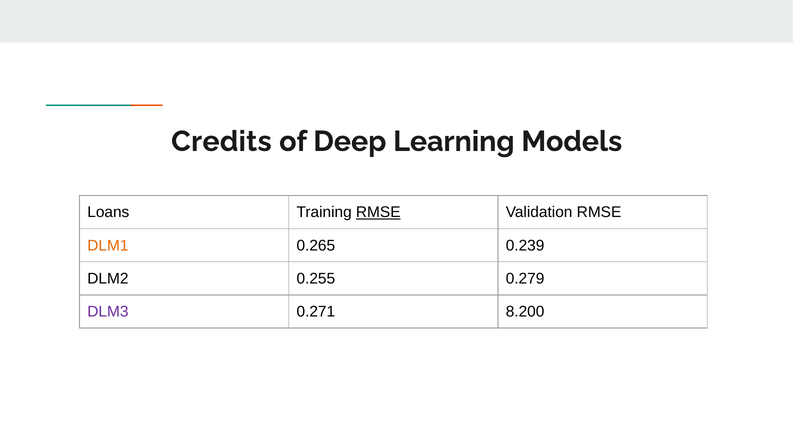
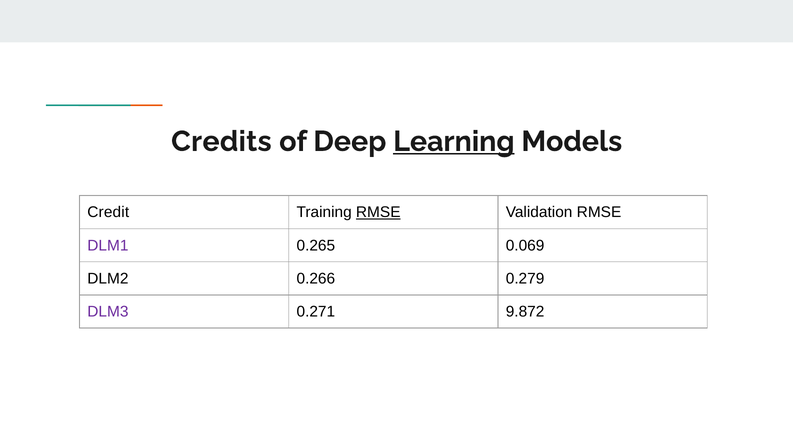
Learning underline: none -> present
Loans: Loans -> Credit
DLM1 colour: orange -> purple
0.239: 0.239 -> 0.069
0.255: 0.255 -> 0.266
8.200: 8.200 -> 9.872
